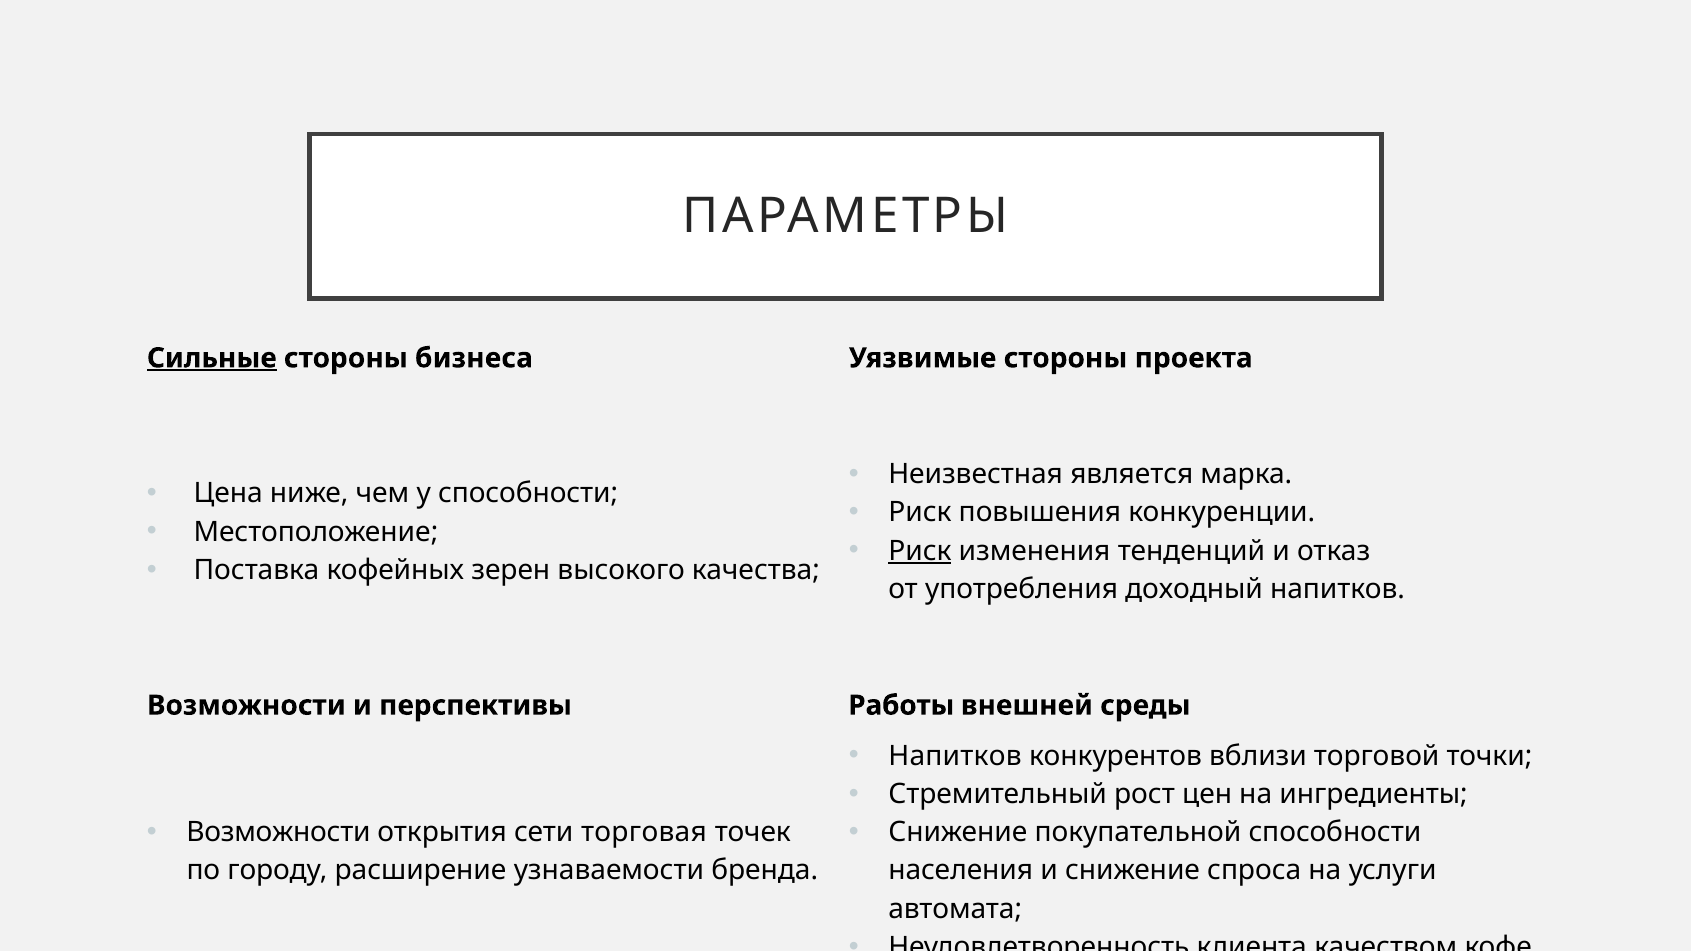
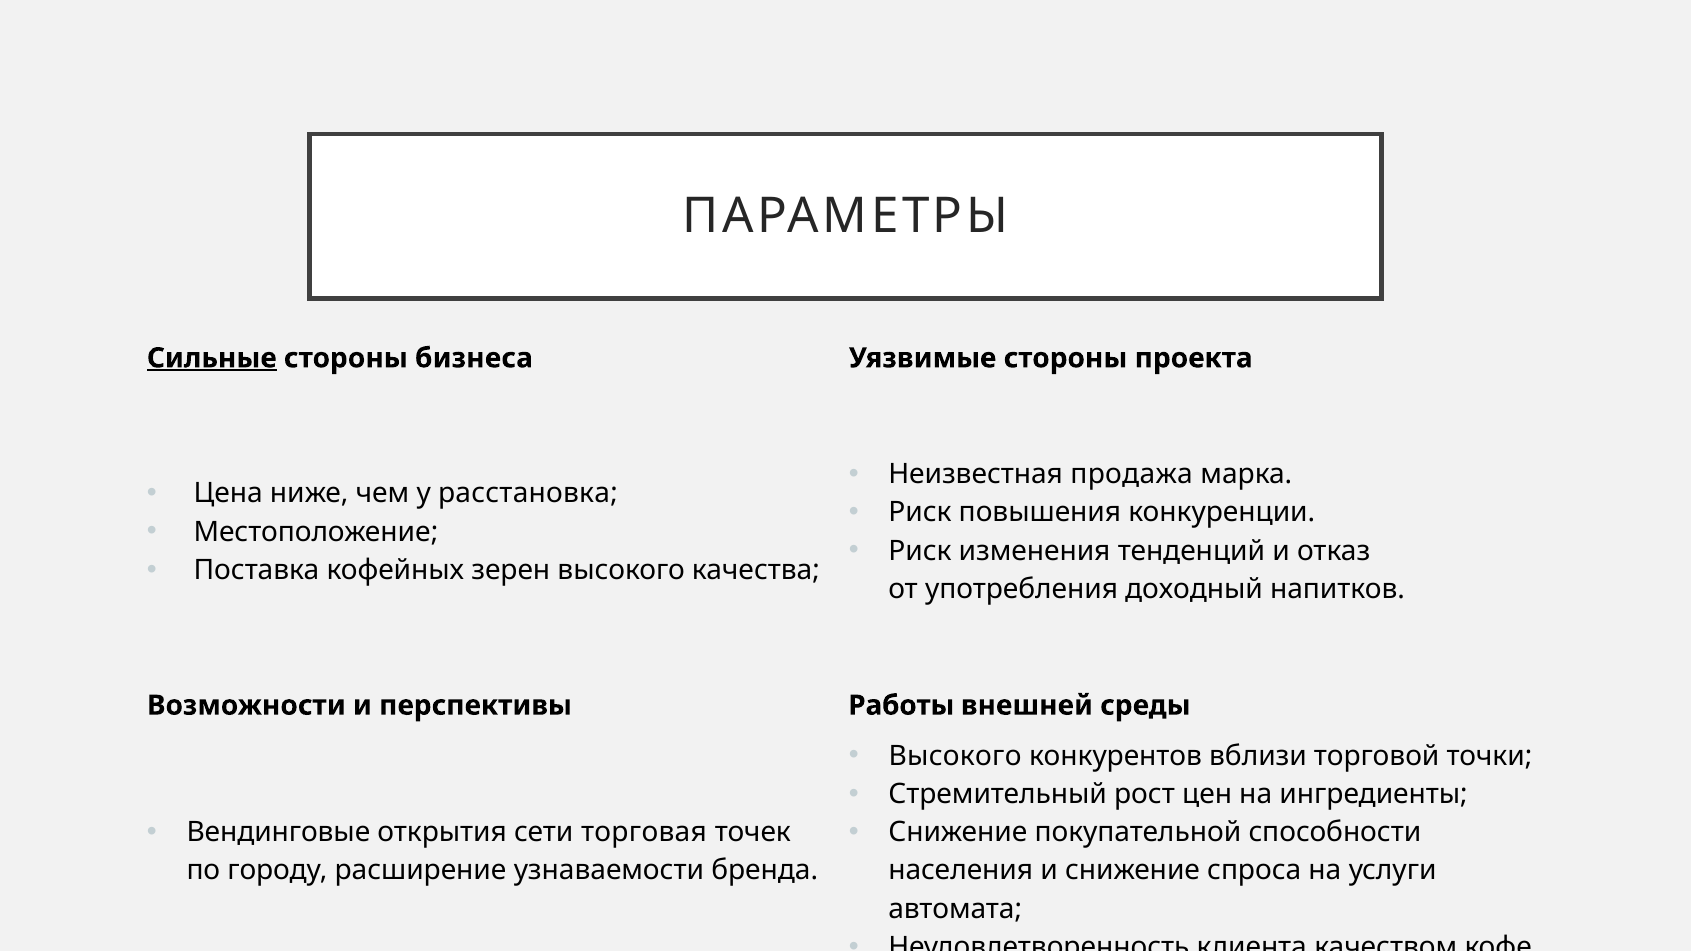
является: является -> продажа
у способности: способности -> расстановка
Риск at (920, 551) underline: present -> none
Напитков at (955, 756): Напитков -> Высокого
Возможности at (278, 832): Возможности -> Вендинговые
